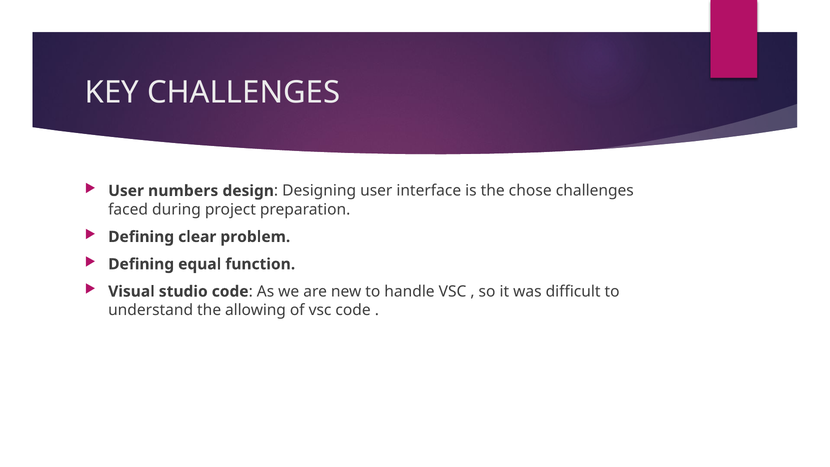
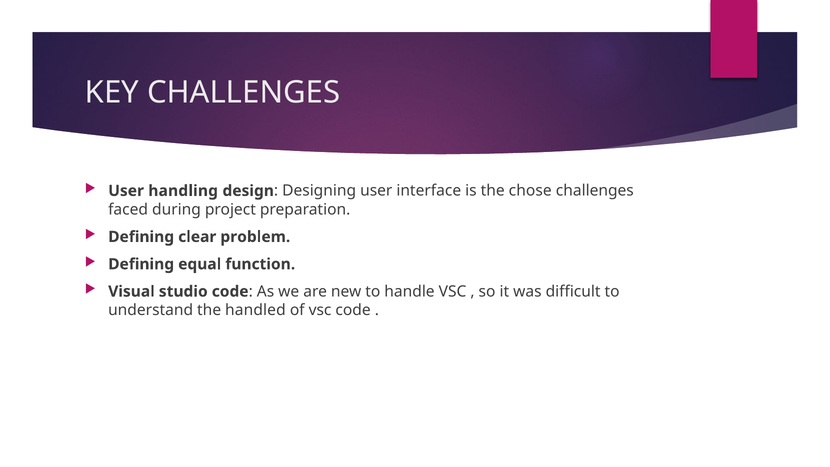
numbers: numbers -> handling
allowing: allowing -> handled
